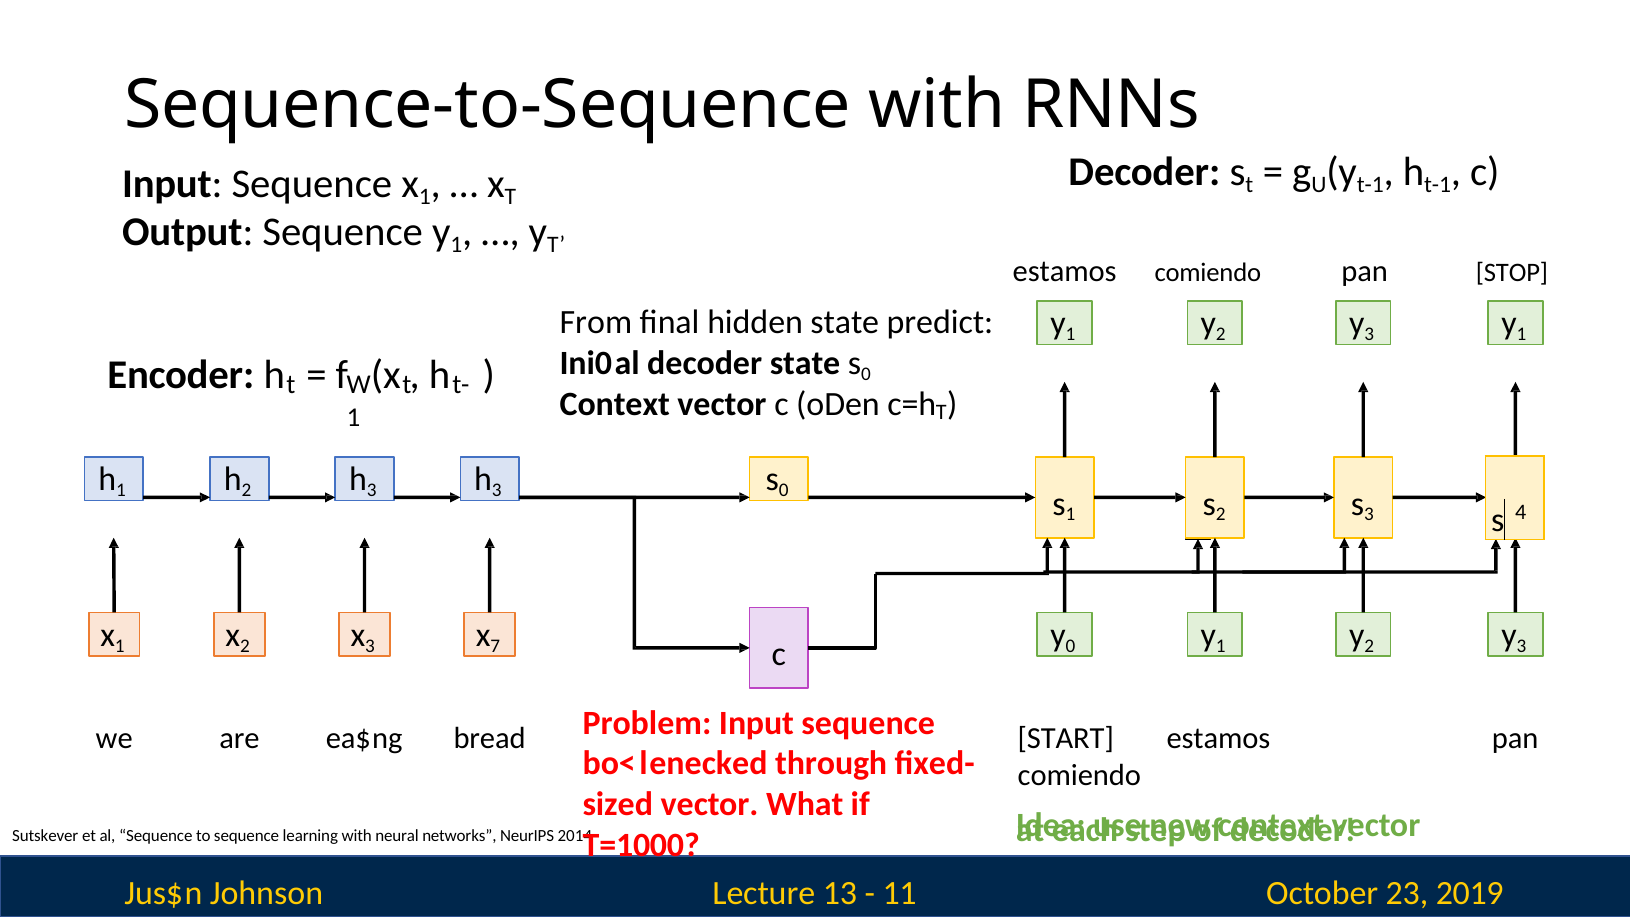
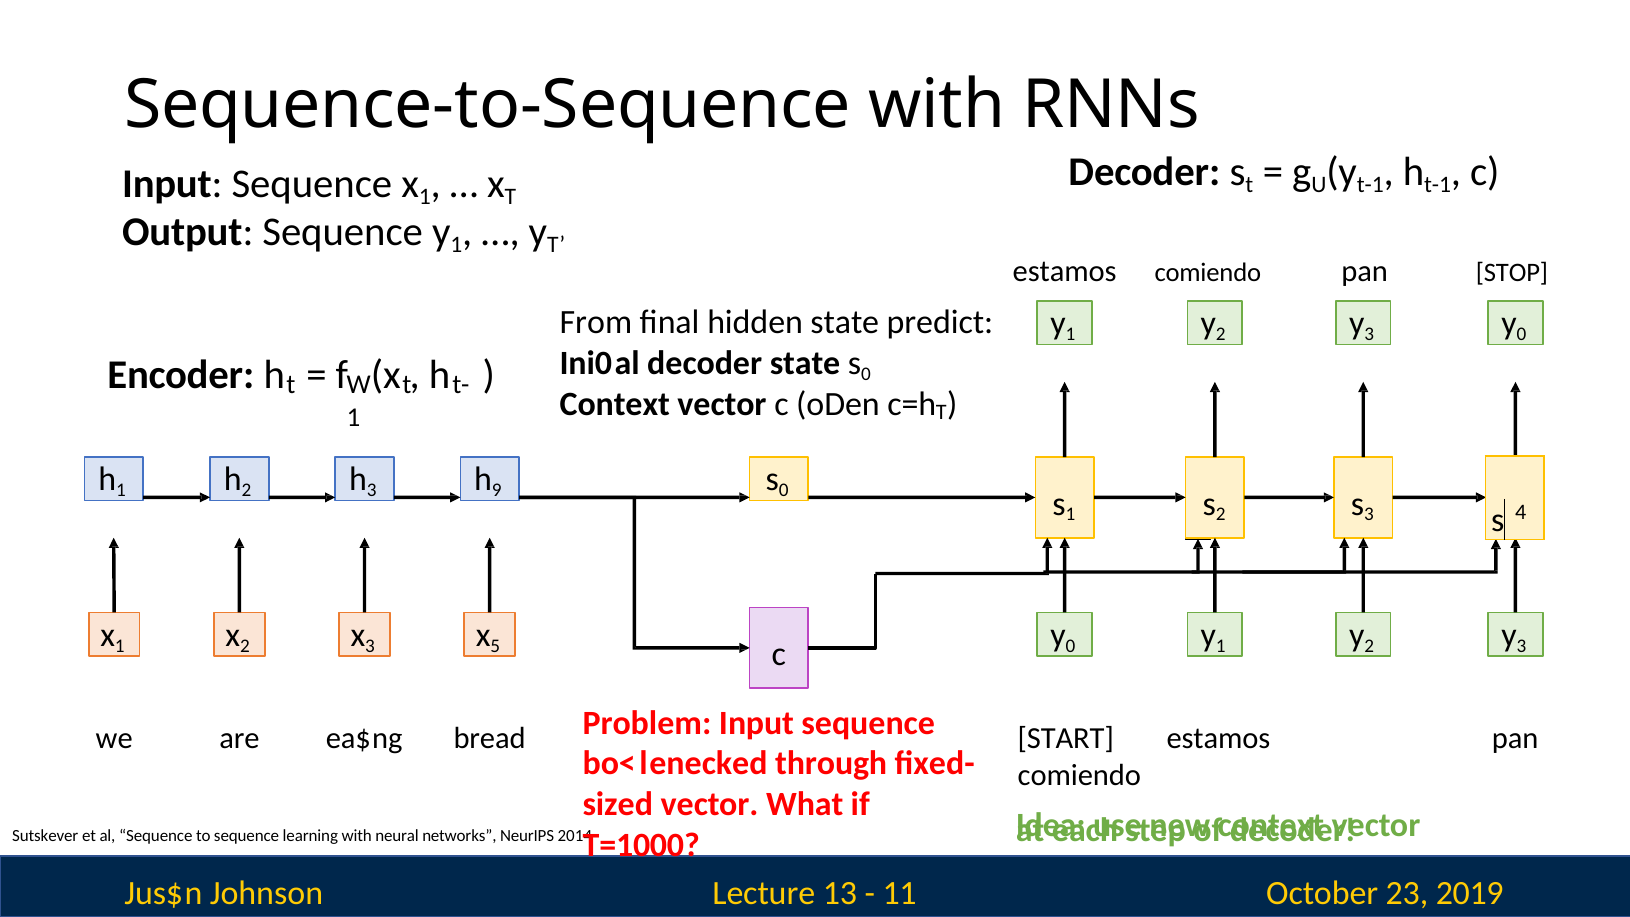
1 at (1521, 334): 1 -> 0
3 at (497, 490): 3 -> 9
7: 7 -> 5
